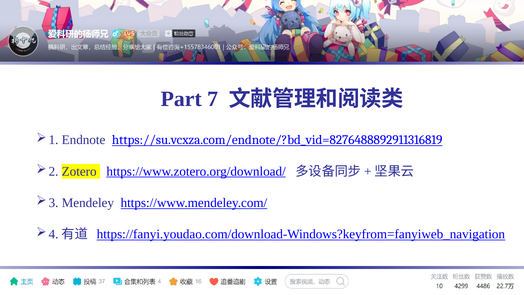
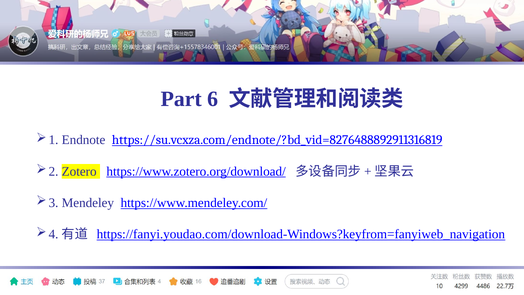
7: 7 -> 6
